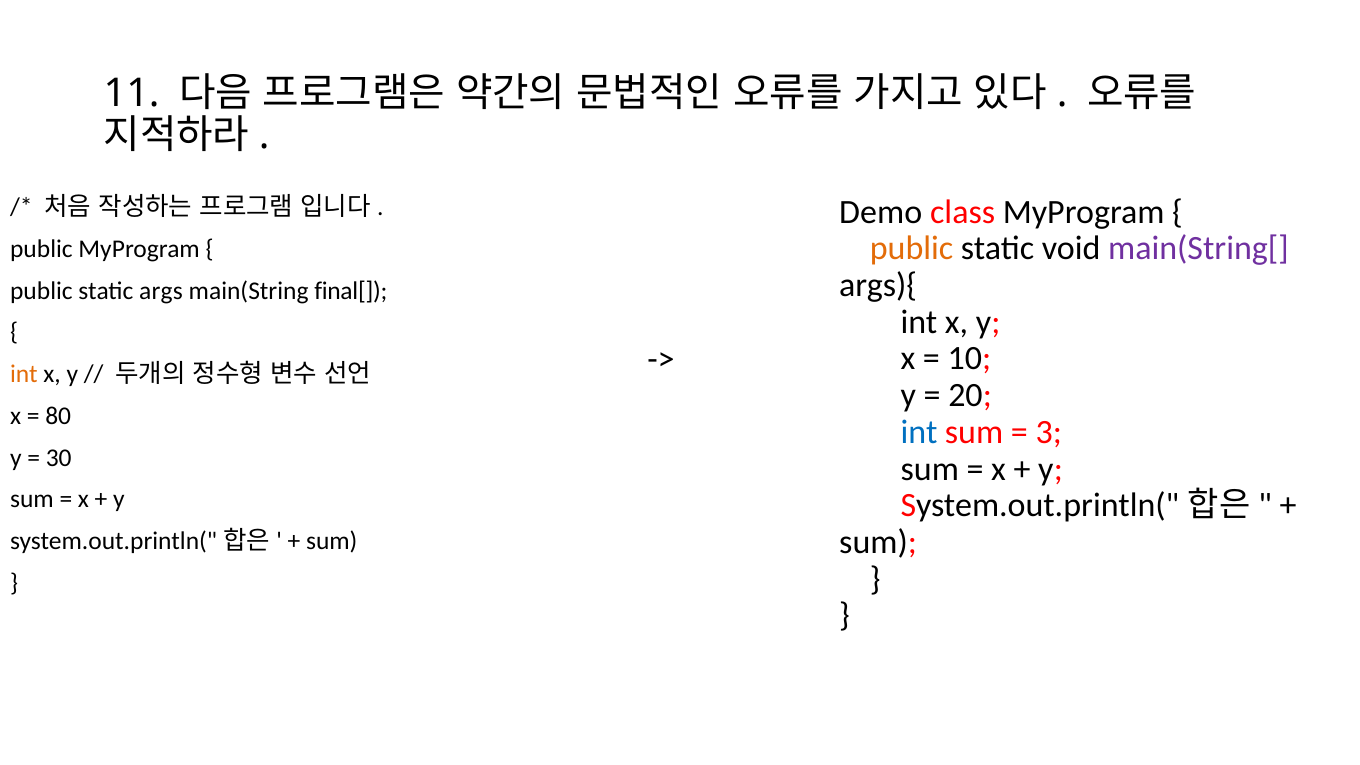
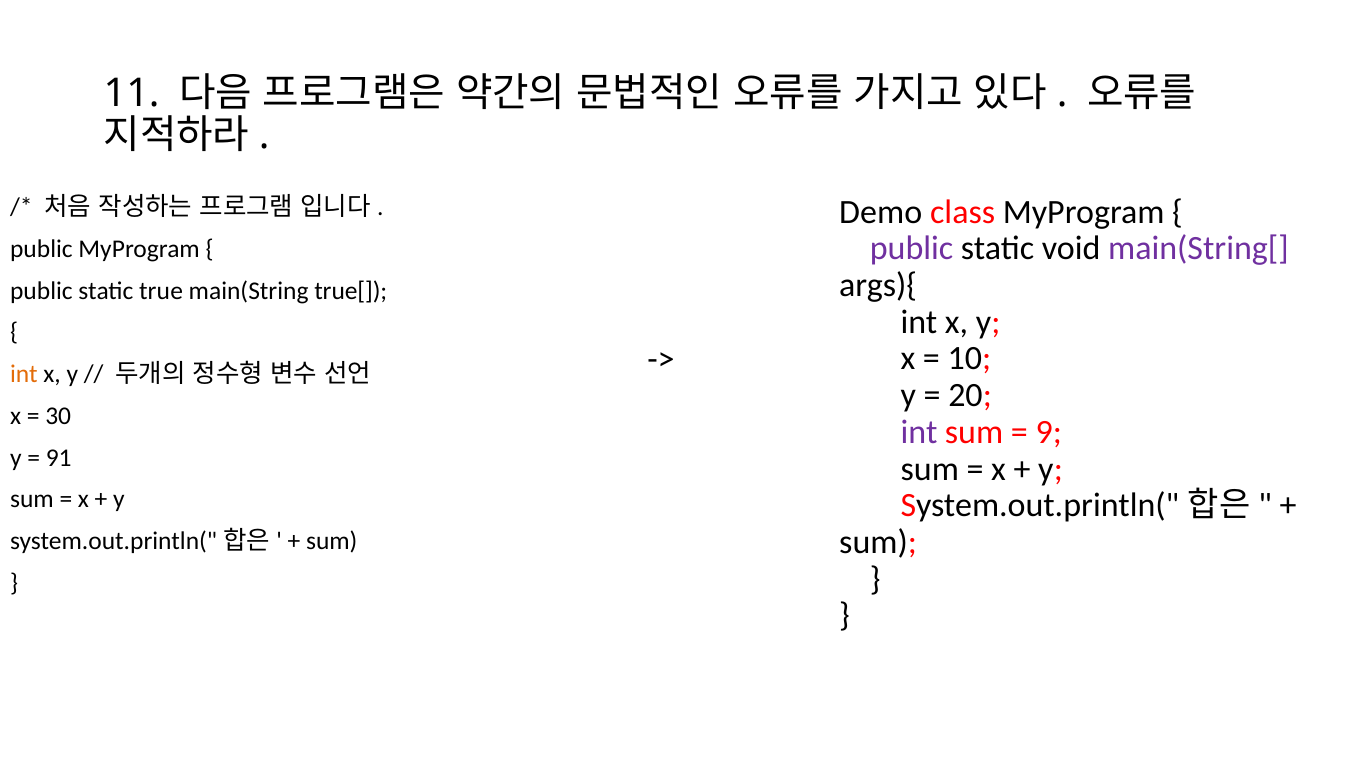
public at (912, 249) colour: orange -> purple
args: args -> true
final[: final[ -> true[
80: 80 -> 30
int at (919, 432) colour: blue -> purple
3: 3 -> 9
30: 30 -> 91
